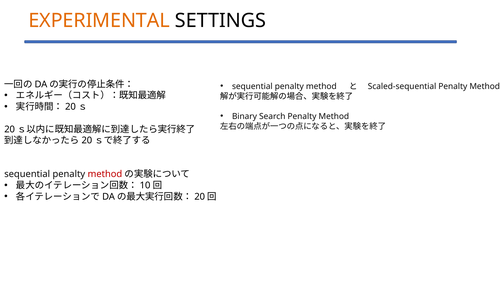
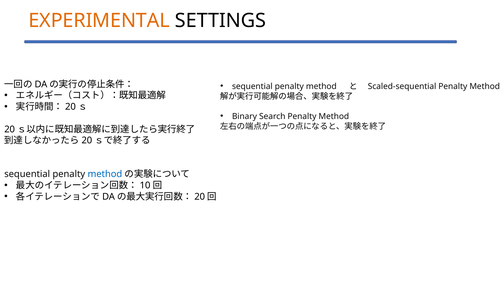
method at (105, 174) colour: red -> blue
